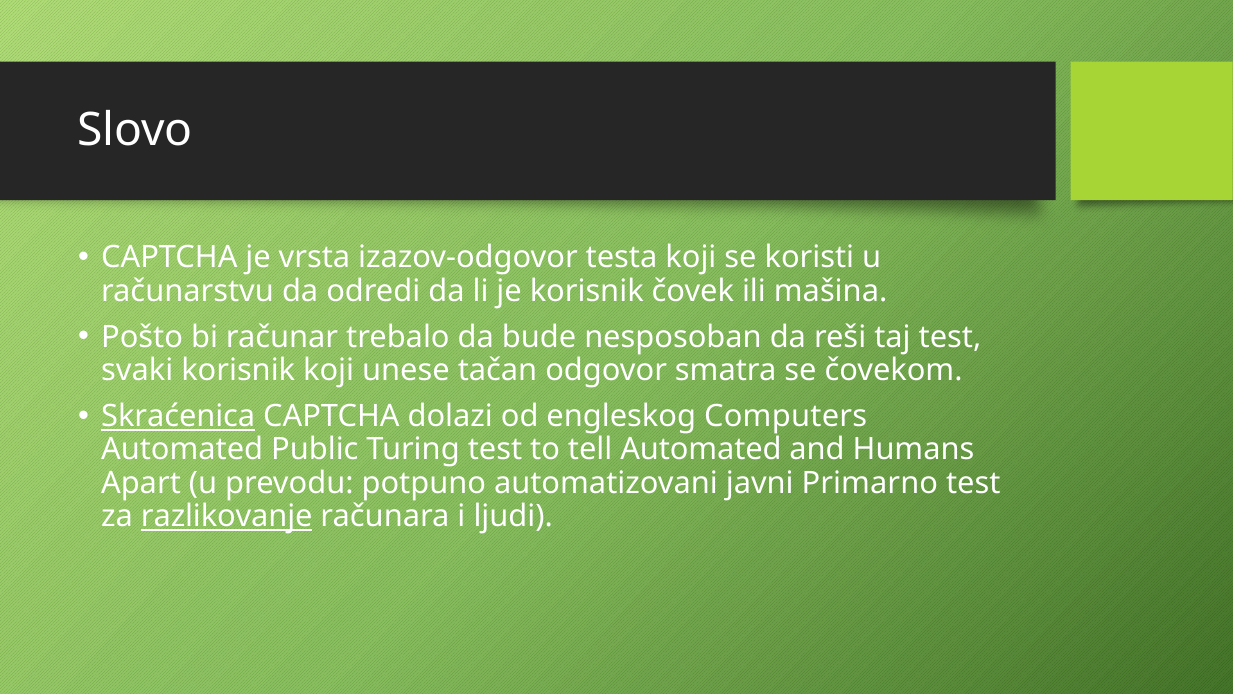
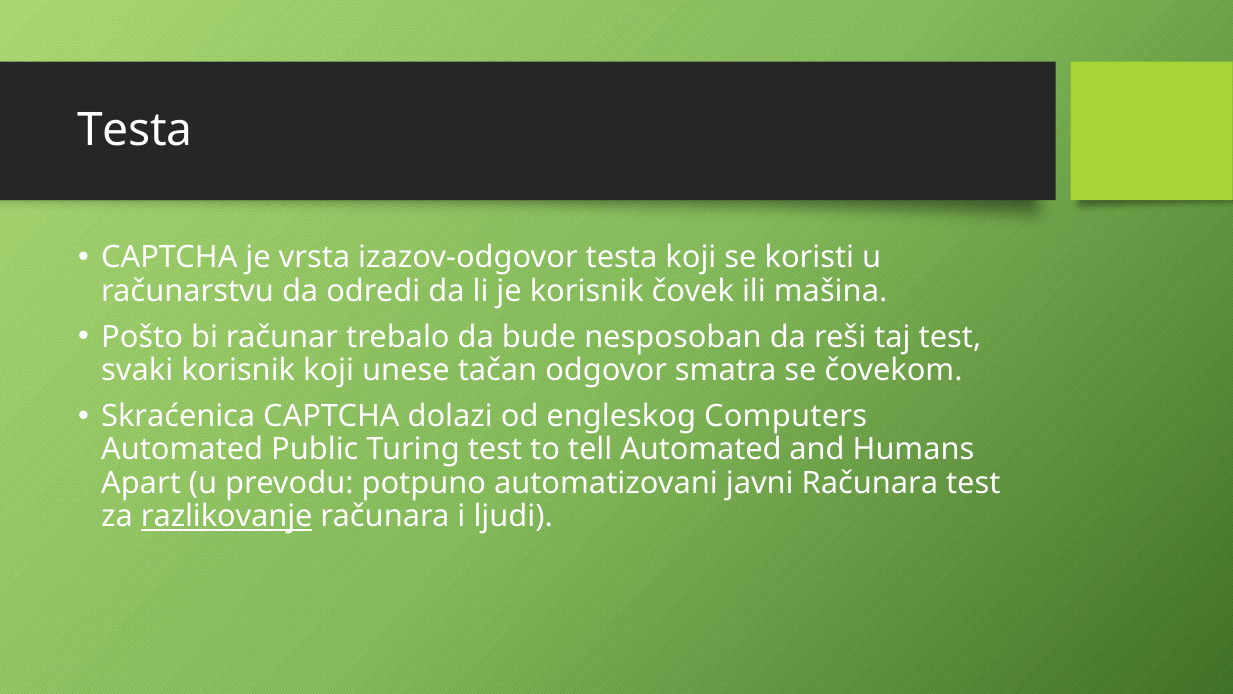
Slovo at (135, 131): Slovo -> Testa
Skraćenica underline: present -> none
javni Primarno: Primarno -> Računara
